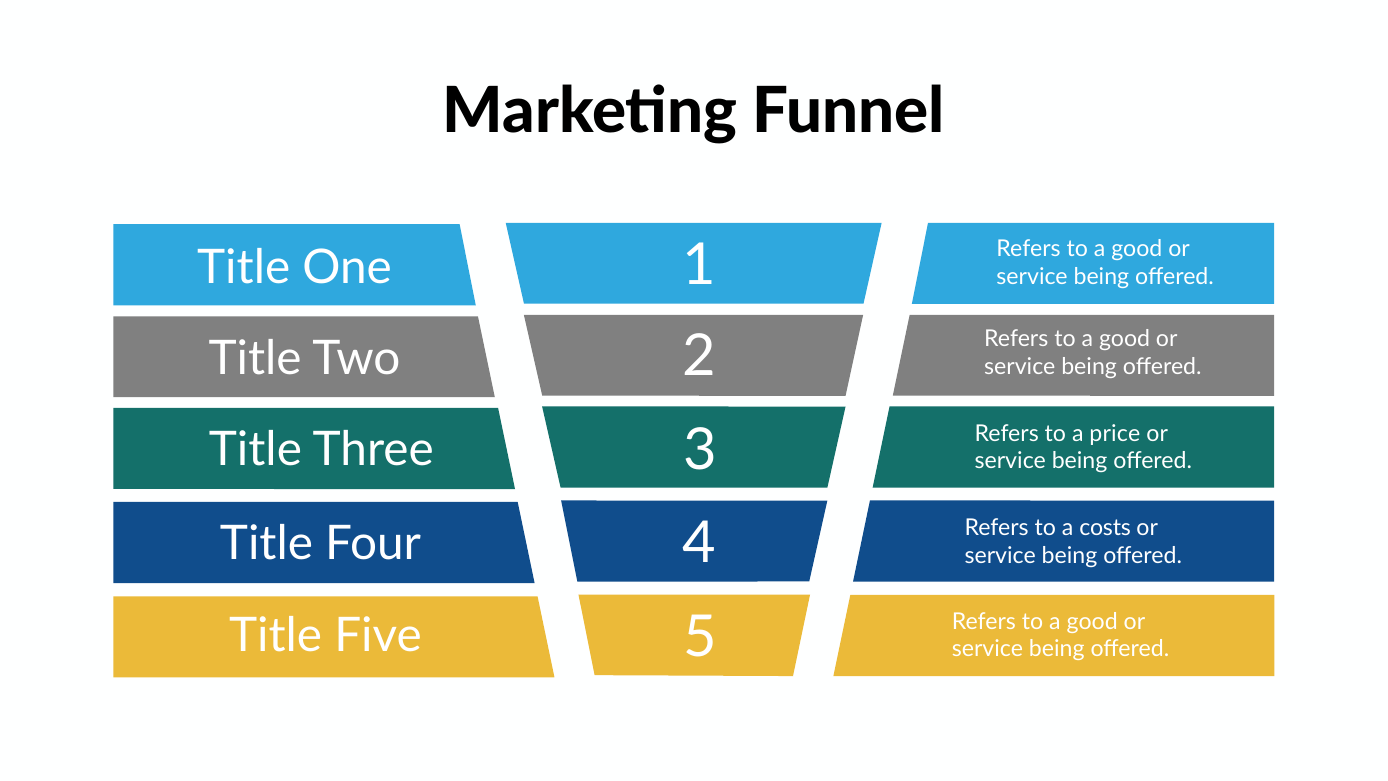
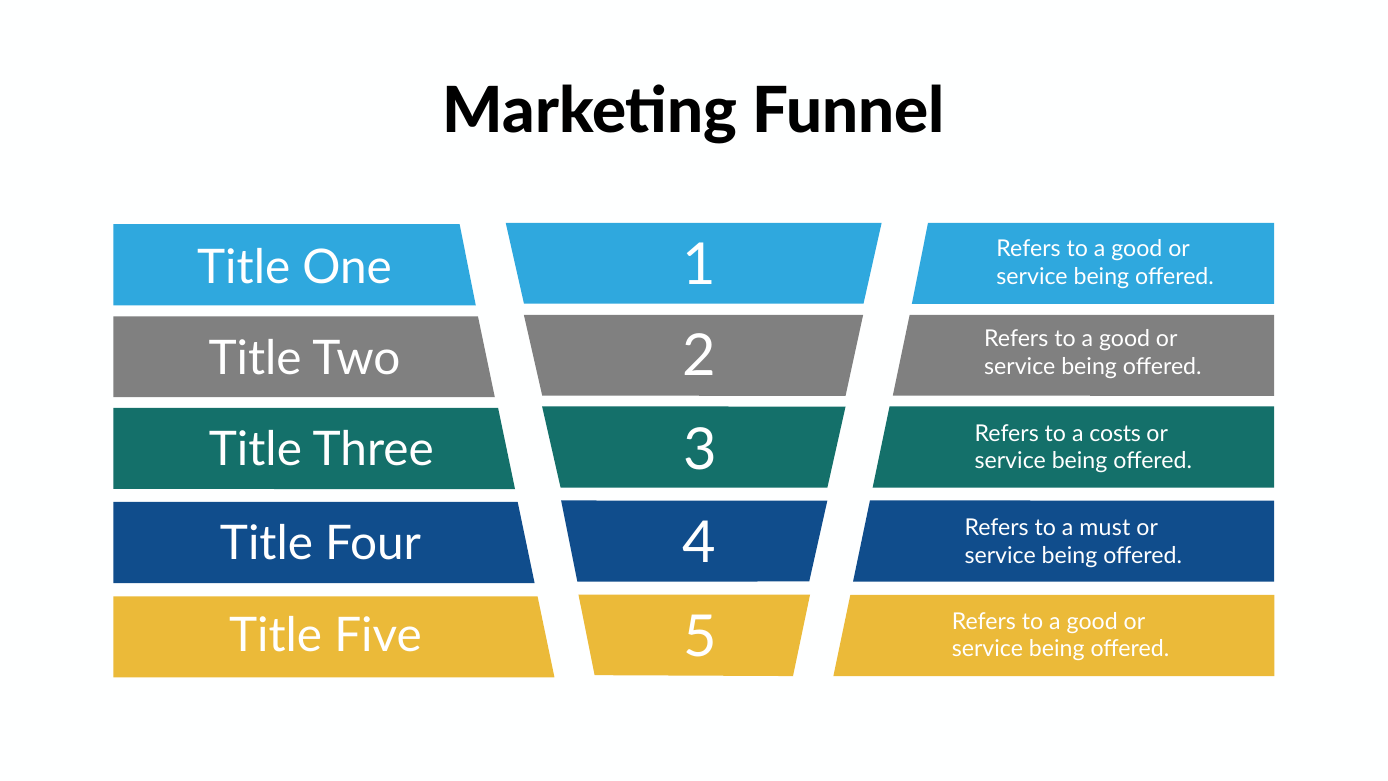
price: price -> costs
costs: costs -> must
